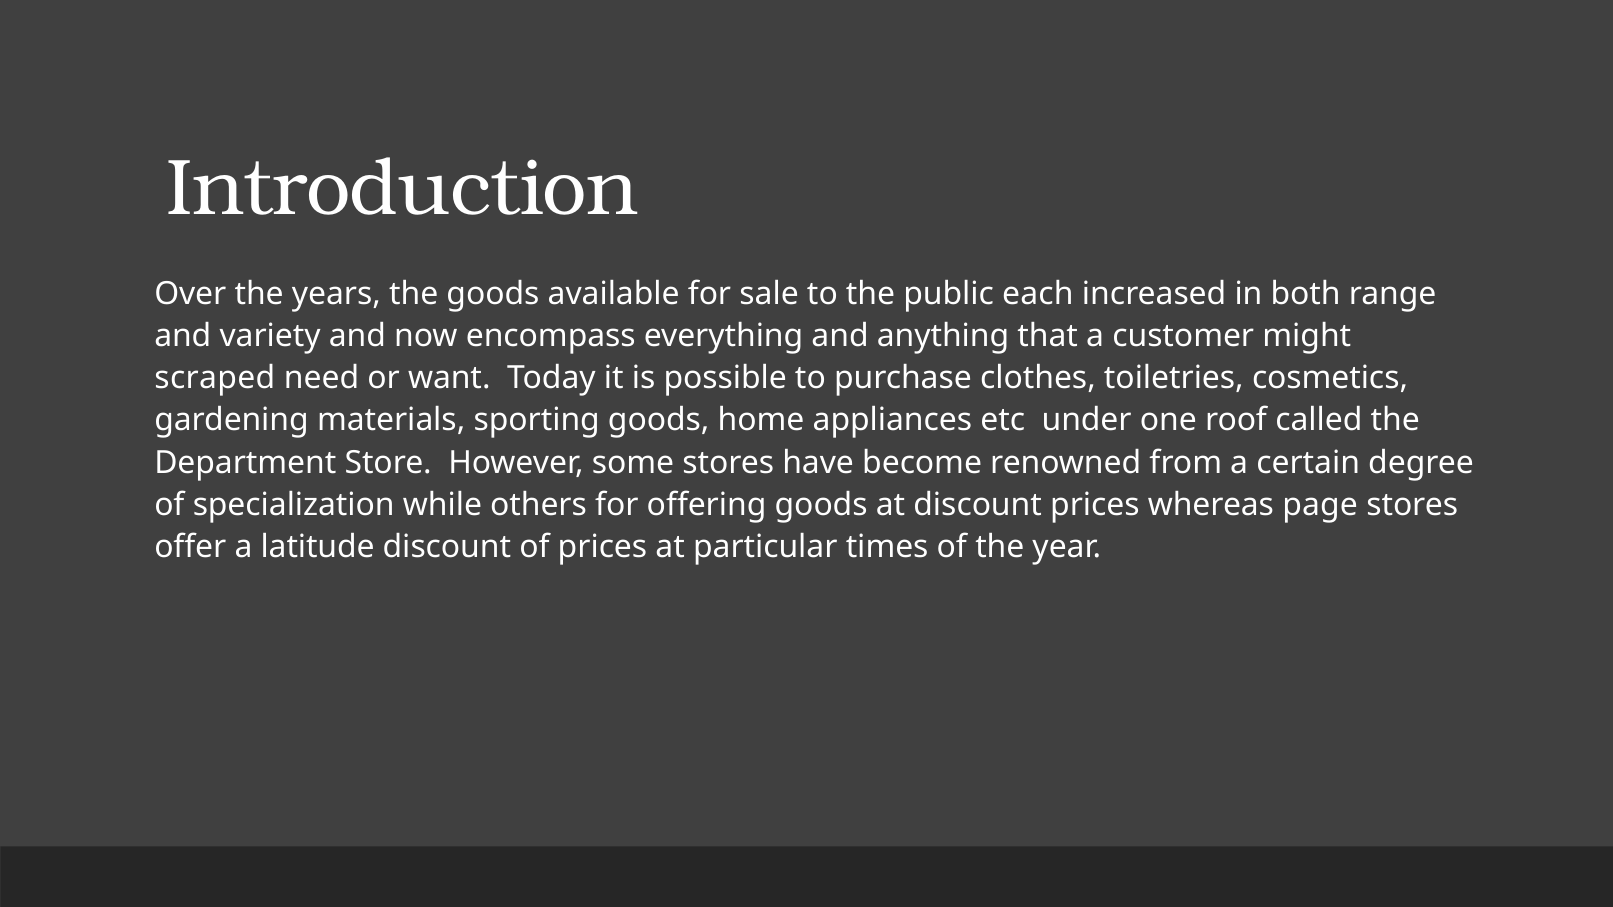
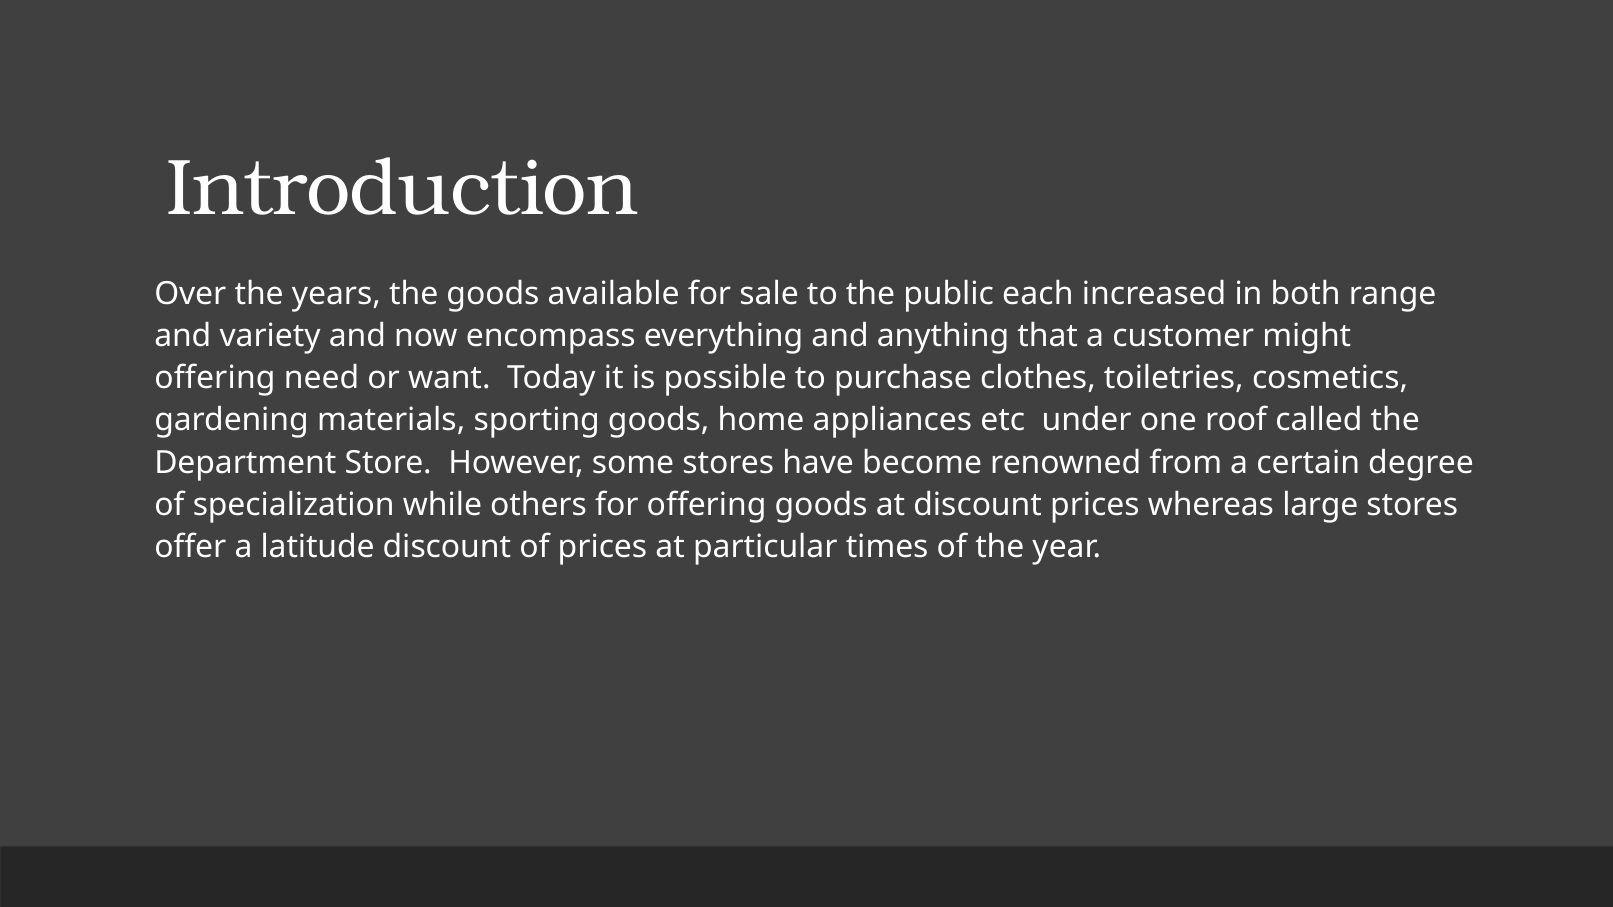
scraped at (215, 378): scraped -> offering
page: page -> large
